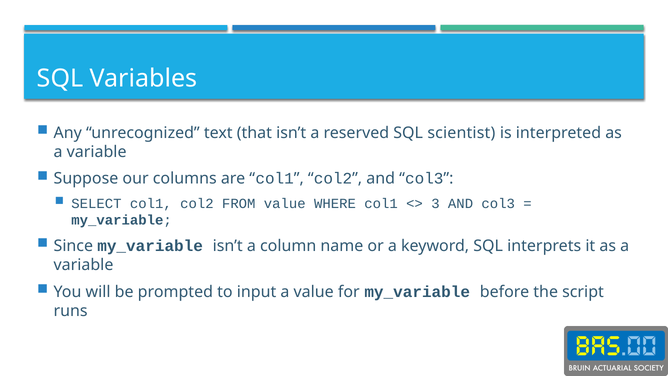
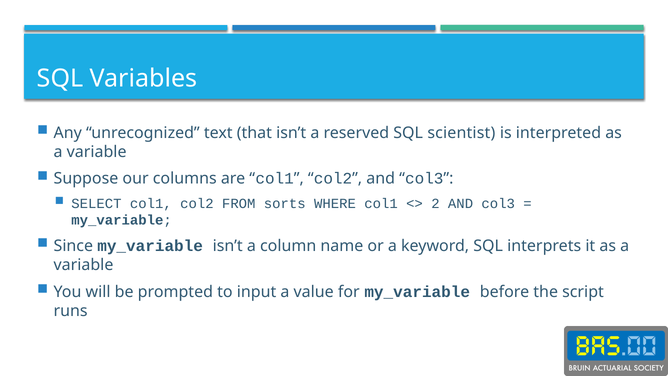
FROM value: value -> sorts
3: 3 -> 2
